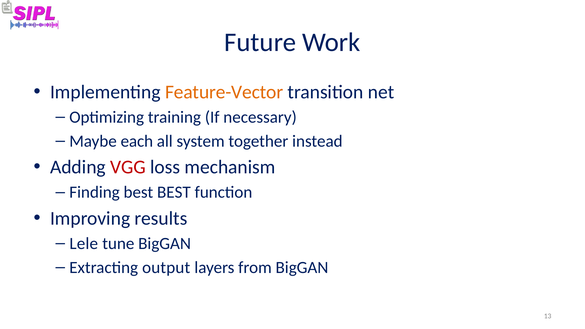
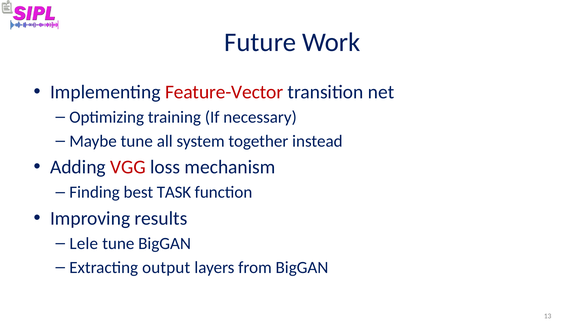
Feature-Vector colour: orange -> red
Maybe each: each -> tune
best BEST: BEST -> TASK
